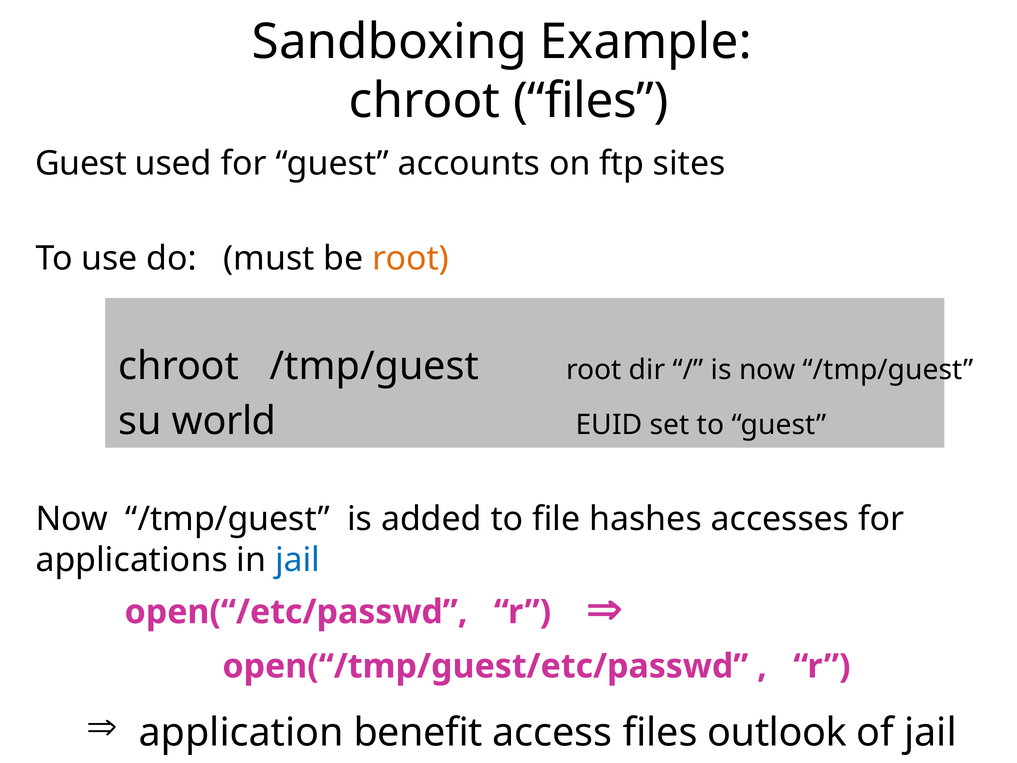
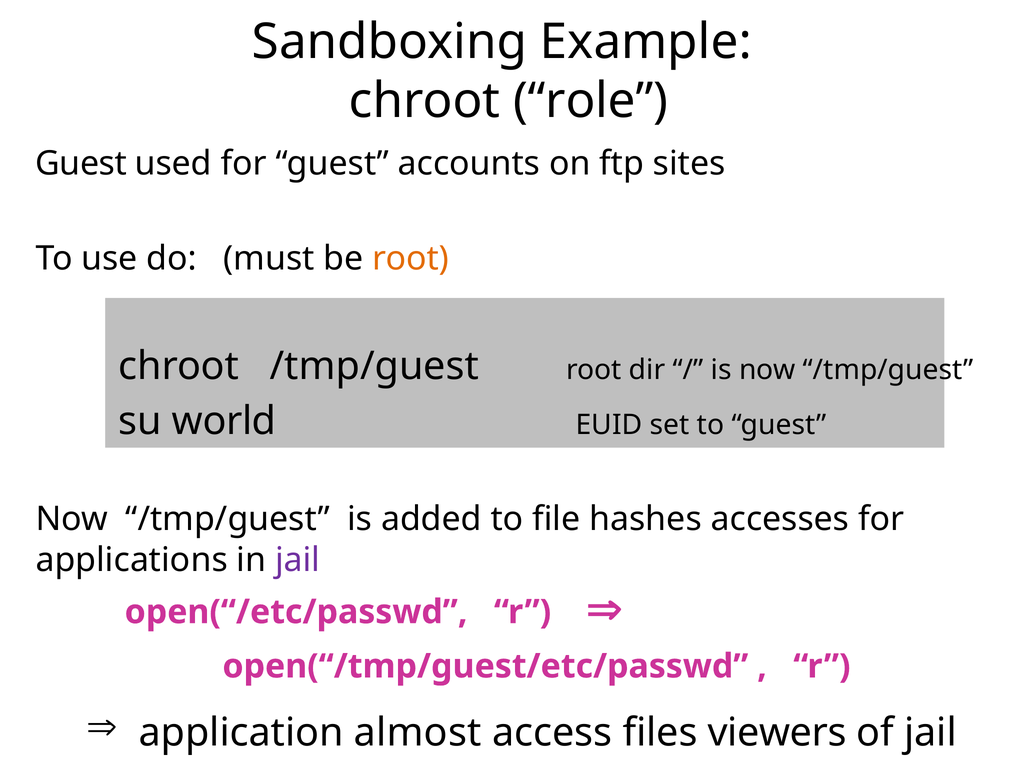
chroot files: files -> role
jail at (298, 560) colour: blue -> purple
benefit: benefit -> almost
outlook: outlook -> viewers
